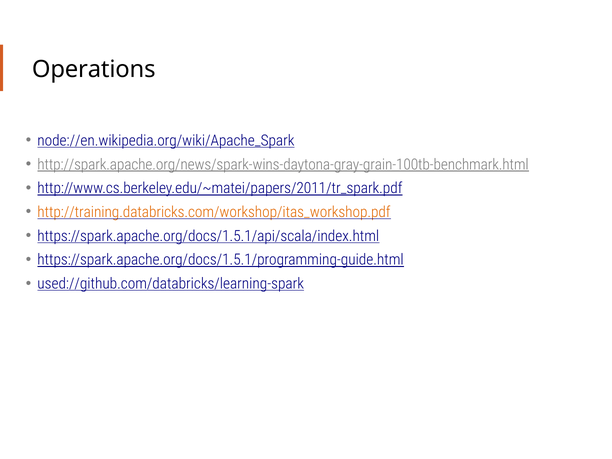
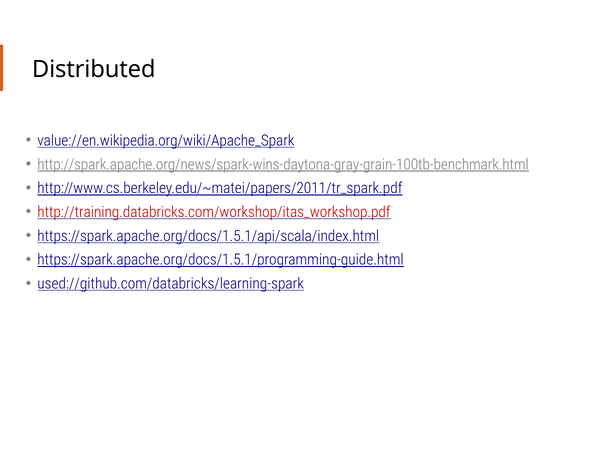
Operations: Operations -> Distributed
node://en.wikipedia.org/wiki/Apache_Spark: node://en.wikipedia.org/wiki/Apache_Spark -> value://en.wikipedia.org/wiki/Apache_Spark
http://training.databricks.com/workshop/itas_workshop.pdf colour: orange -> red
